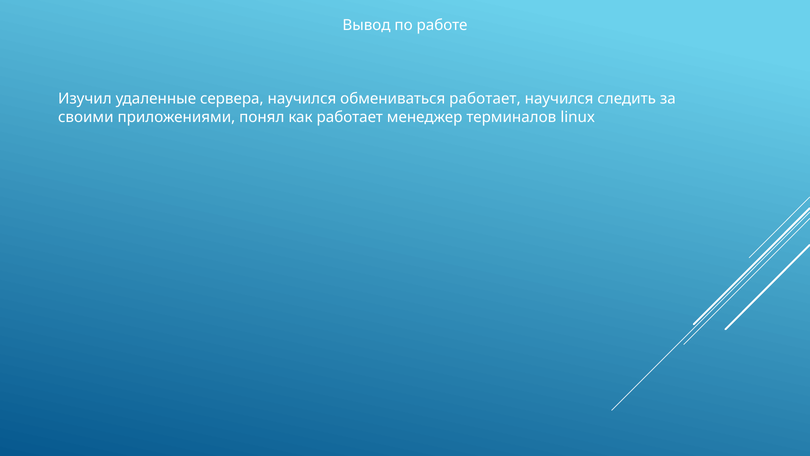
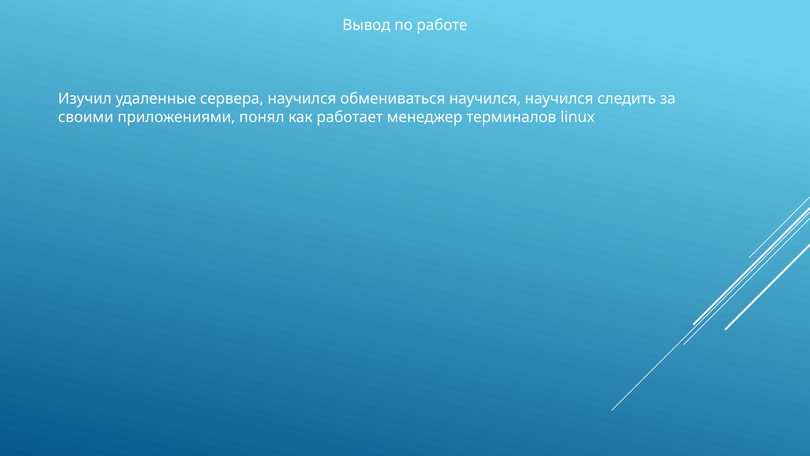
обмениваться работает: работает -> научился
